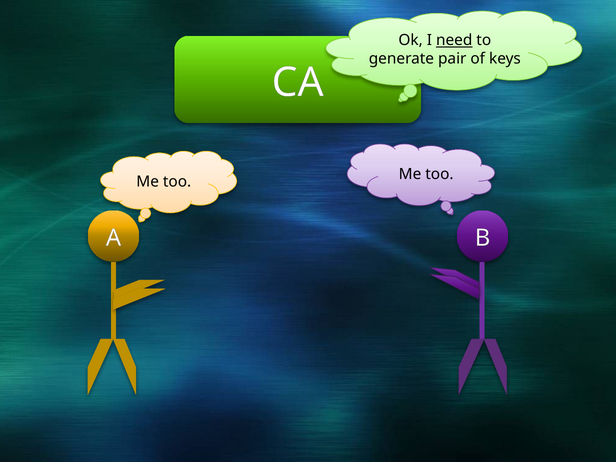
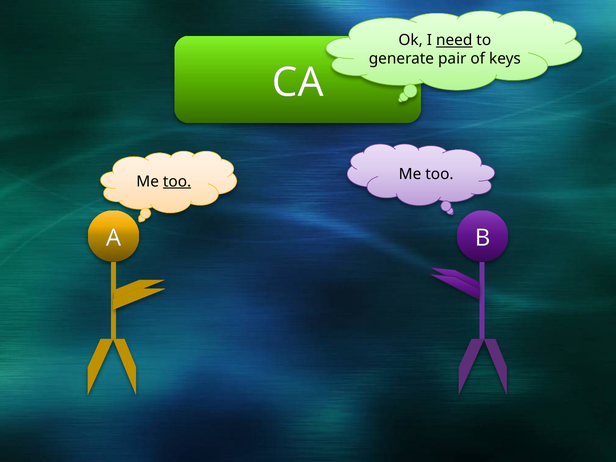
too at (177, 181) underline: none -> present
